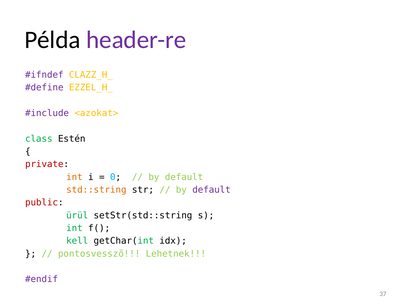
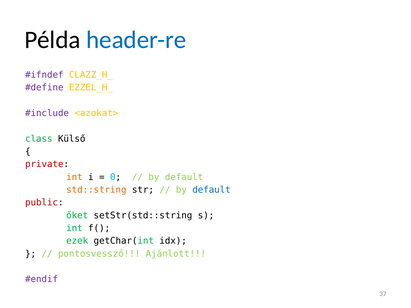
header-re colour: purple -> blue
Estén: Estén -> Külső
default at (212, 190) colour: purple -> blue
ürül: ürül -> őket
kell: kell -> ezek
Lehetnek: Lehetnek -> Ajánlott
